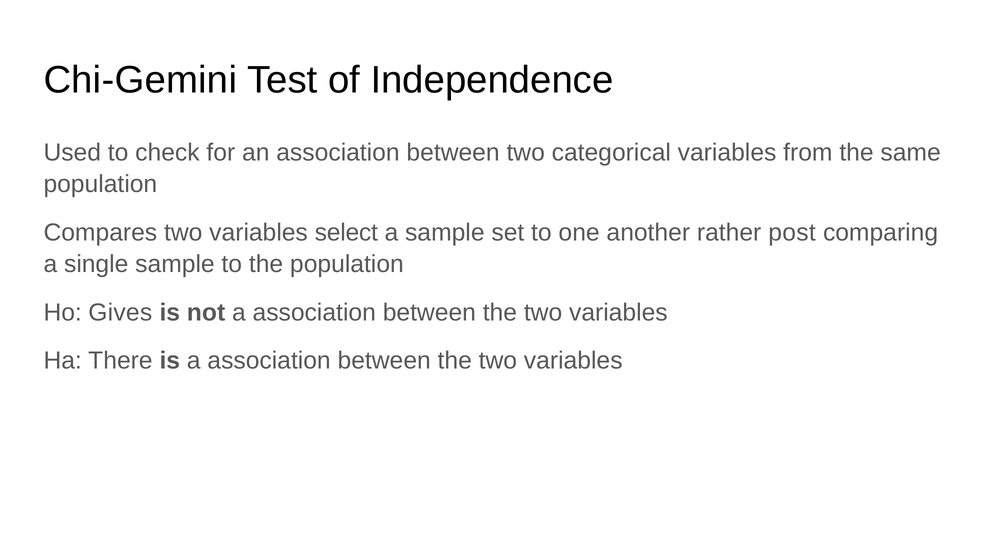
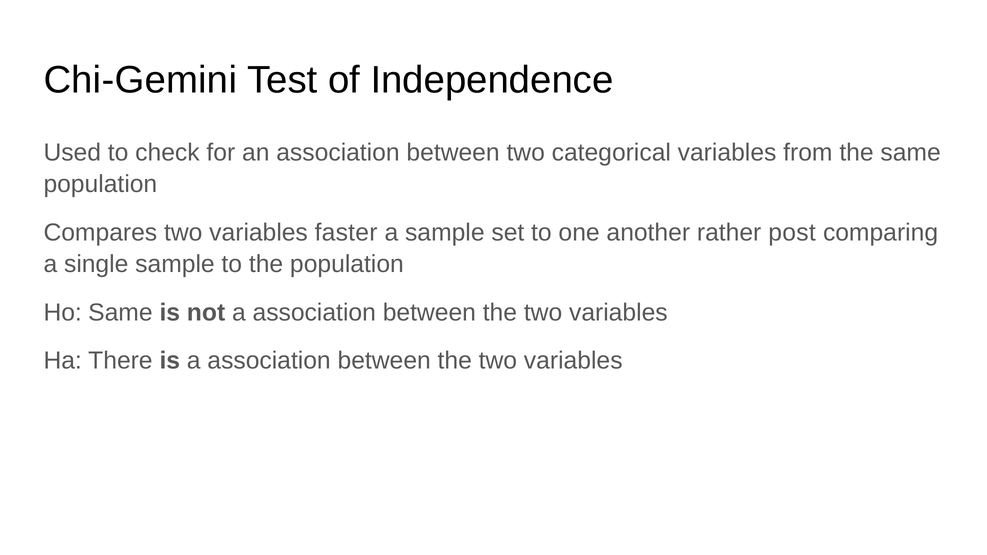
select: select -> faster
Ho Gives: Gives -> Same
